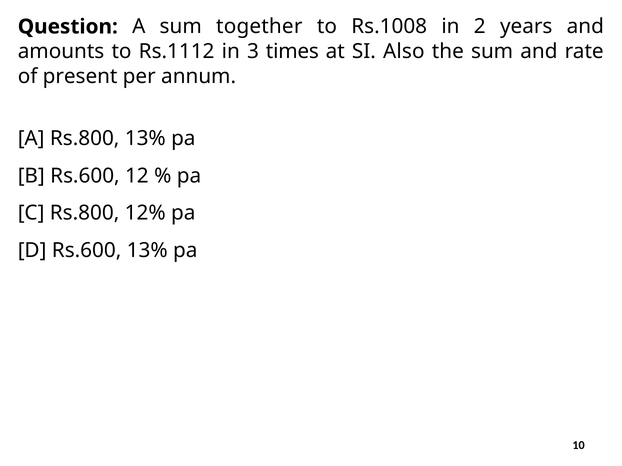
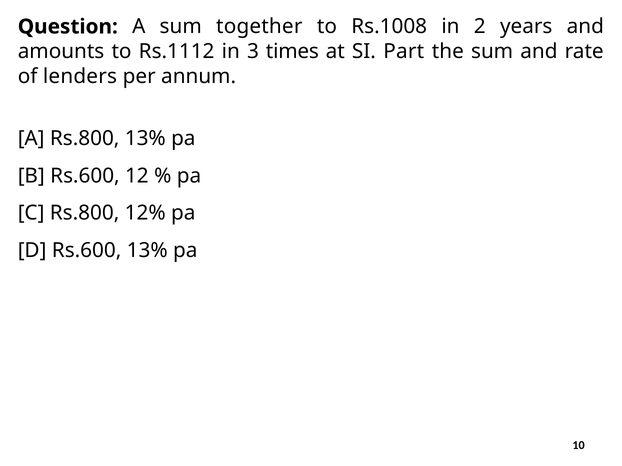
Also: Also -> Part
present: present -> lenders
